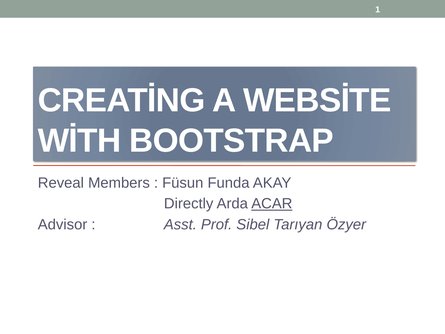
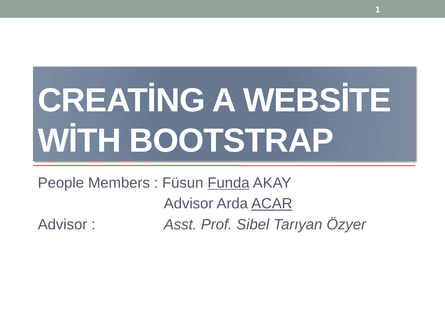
Reveal: Reveal -> People
Funda underline: none -> present
Directly at (189, 204): Directly -> Advisor
